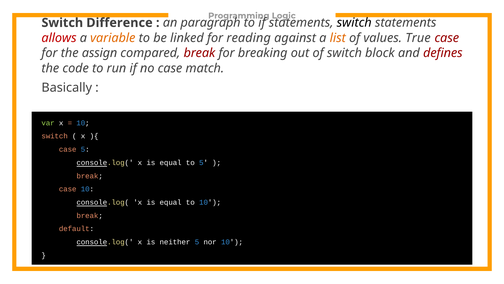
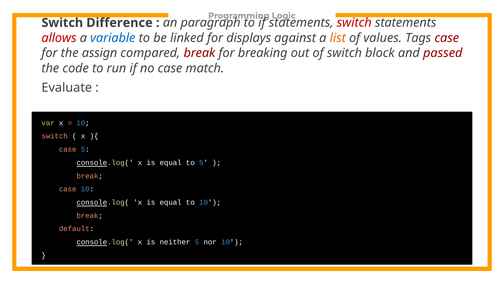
switch at (354, 23) colour: black -> red
variable colour: orange -> blue
reading: reading -> displays
True: True -> Tags
defines: defines -> passed
Basically: Basically -> Evaluate
